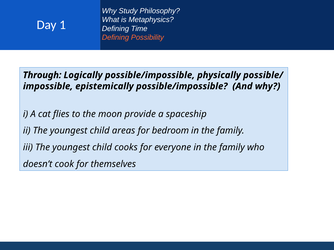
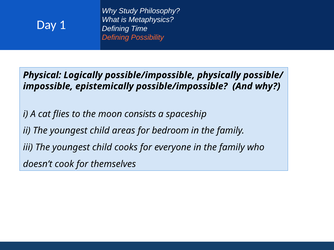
Through: Through -> Physical
provide: provide -> consists
